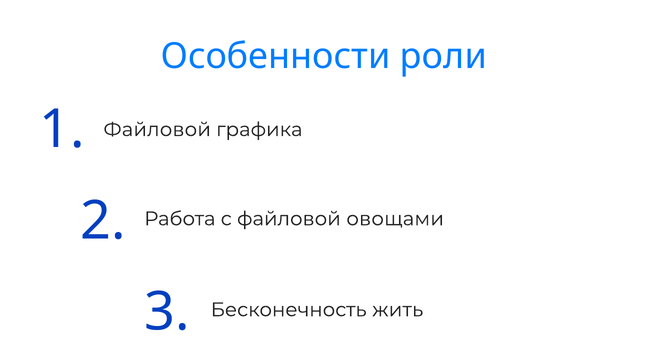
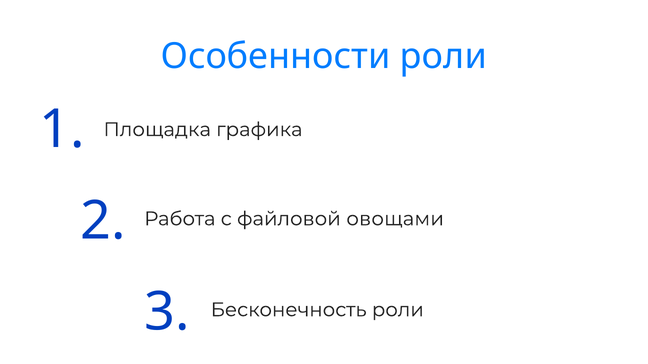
1 Файловой: Файловой -> Площадка
Бесконечность жить: жить -> роли
